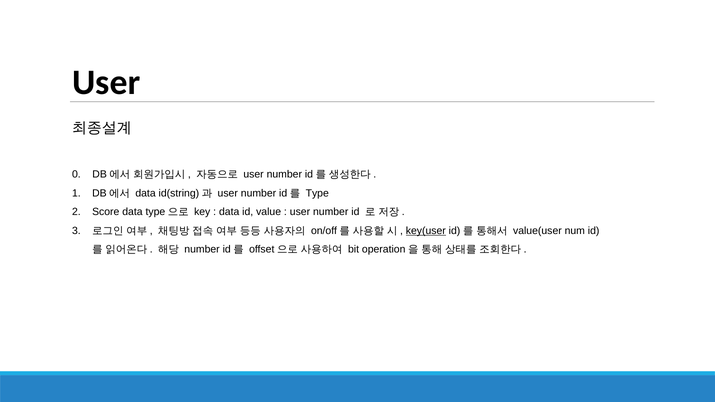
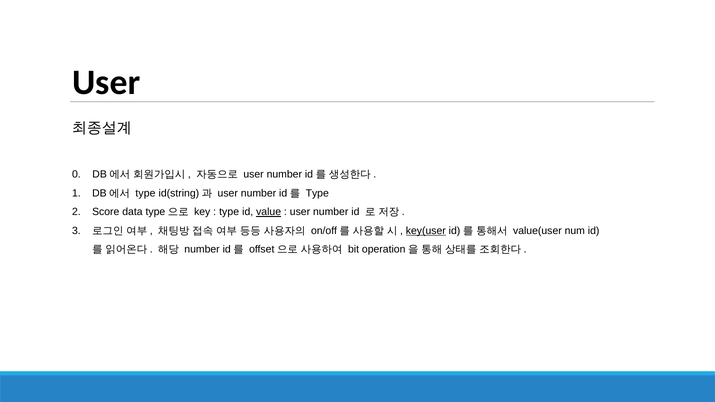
data at (146, 193): data -> type
data at (229, 212): data -> type
value underline: none -> present
